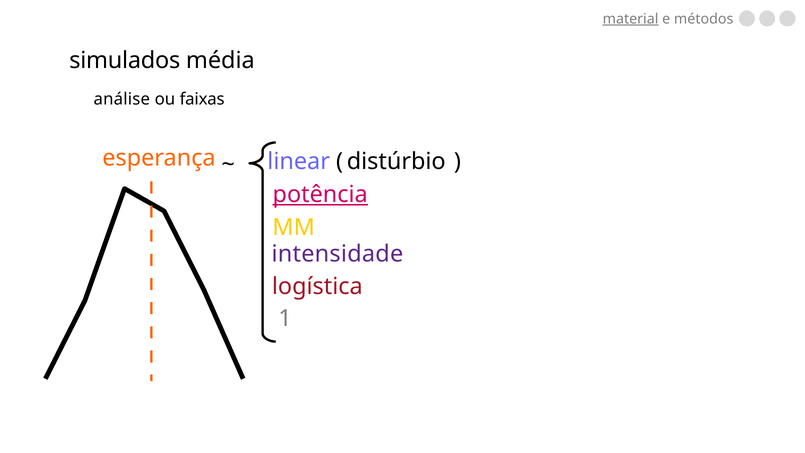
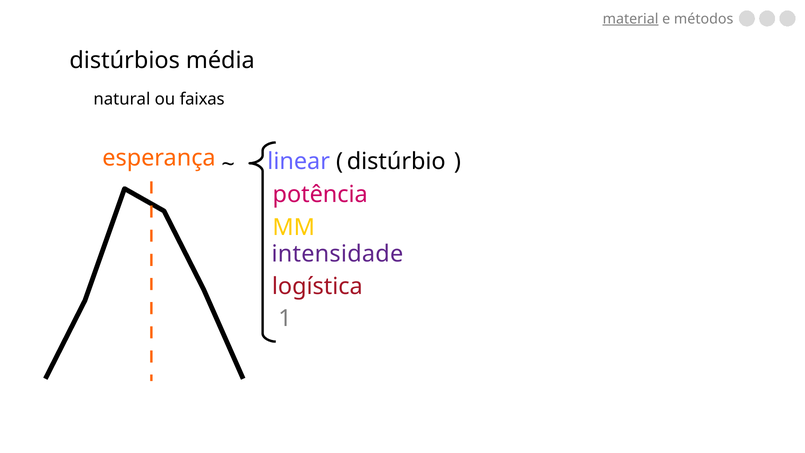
simulados: simulados -> distúrbios
análise: análise -> natural
potência underline: present -> none
